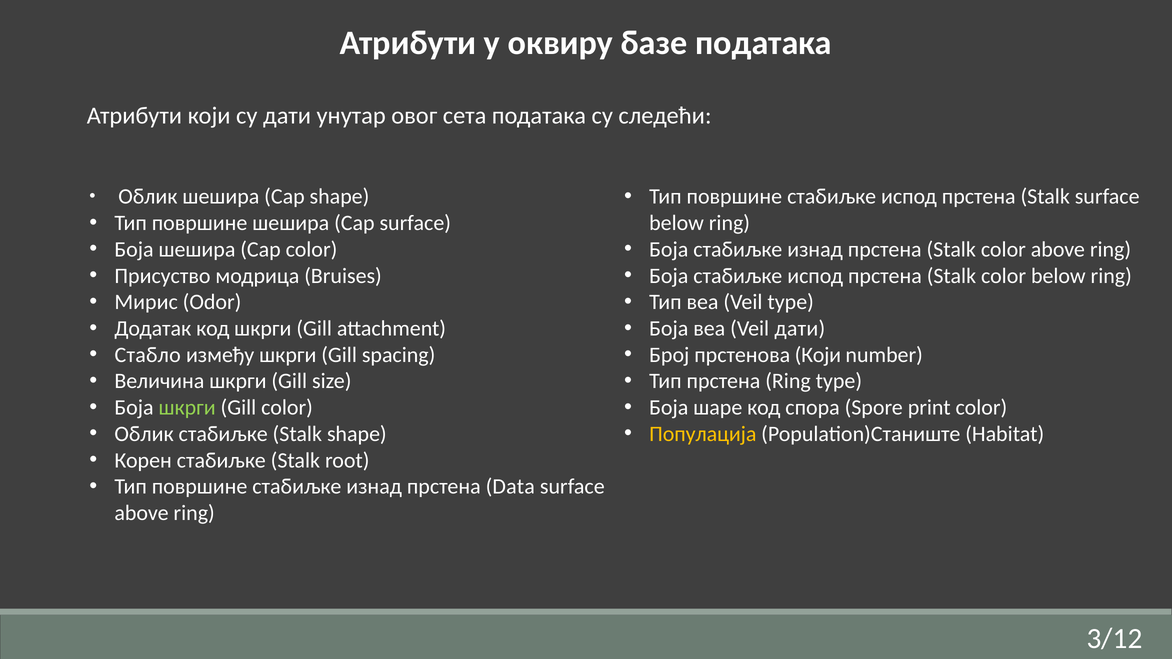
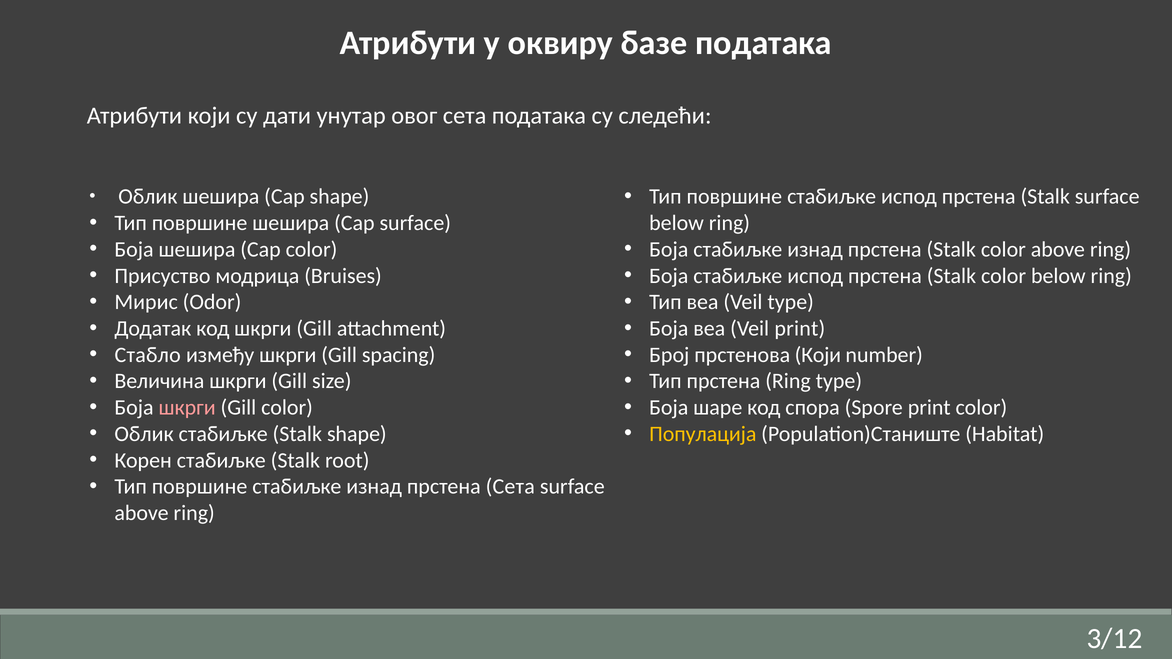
Veil дати: дати -> print
шкрги at (187, 408) colour: light green -> pink
прстена Data: Data -> Сета
